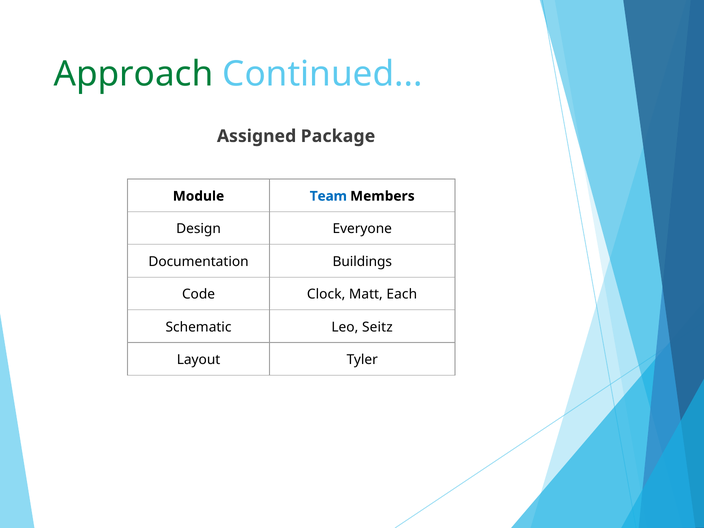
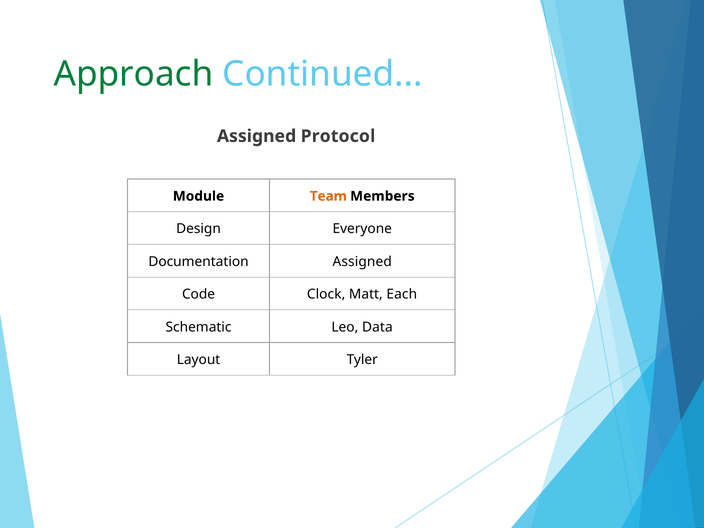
Package: Package -> Protocol
Team colour: blue -> orange
Documentation Buildings: Buildings -> Assigned
Seitz: Seitz -> Data
